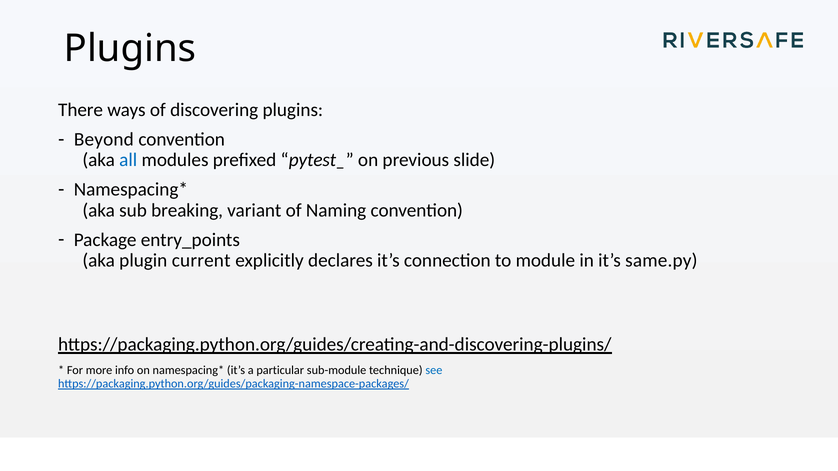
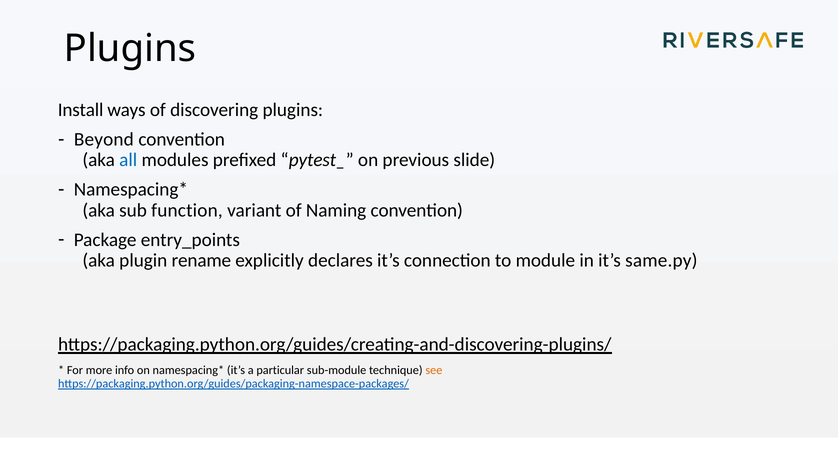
There: There -> Install
breaking: breaking -> function
current: current -> rename
see colour: blue -> orange
